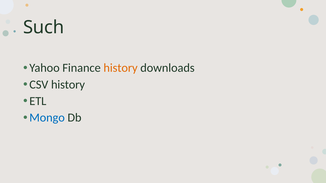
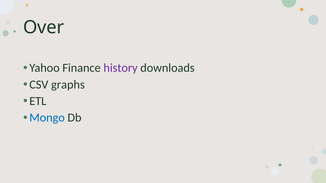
Such: Such -> Over
history at (121, 68) colour: orange -> purple
CSV history: history -> graphs
